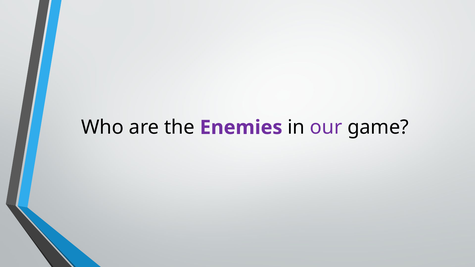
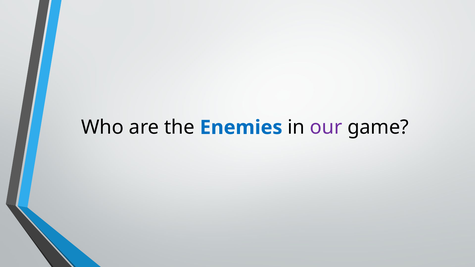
Enemies colour: purple -> blue
